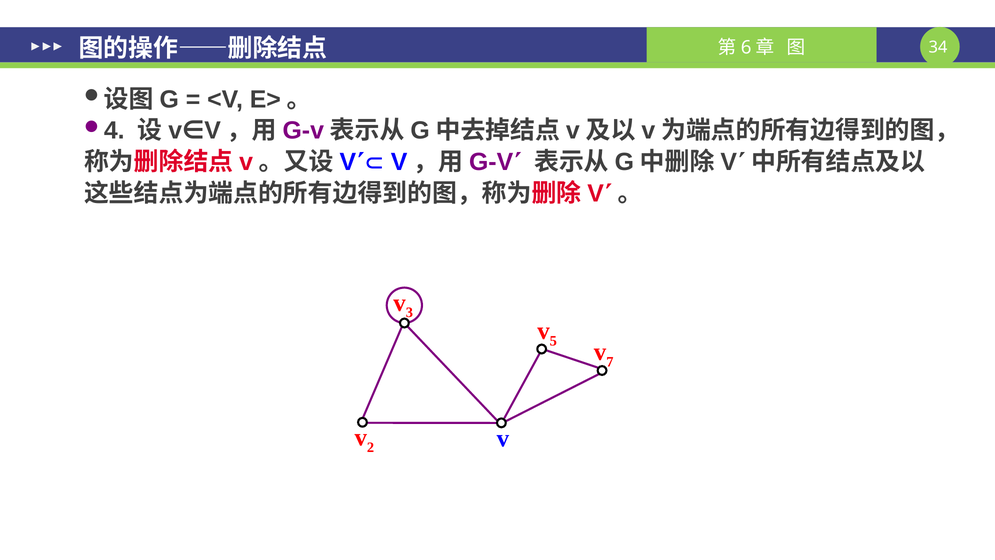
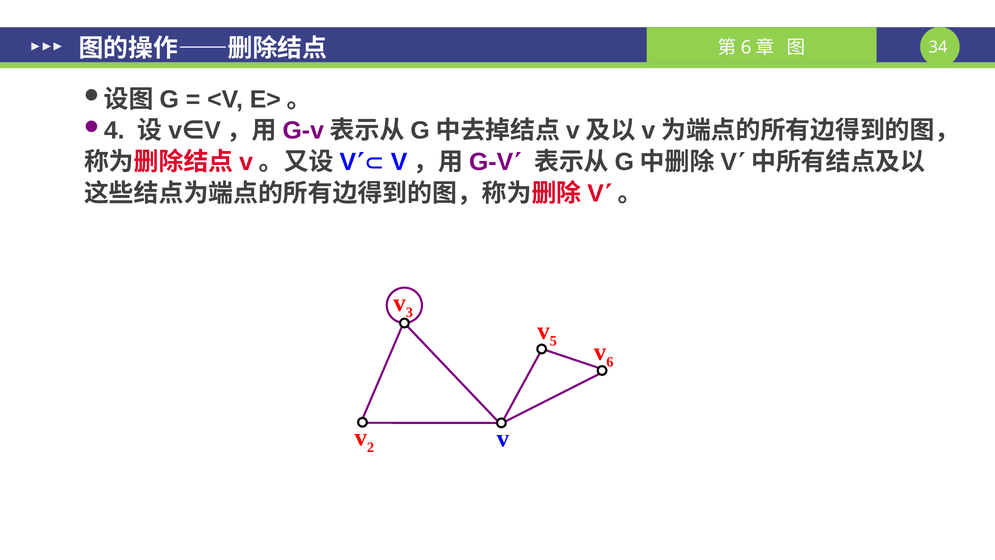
7: 7 -> 6
